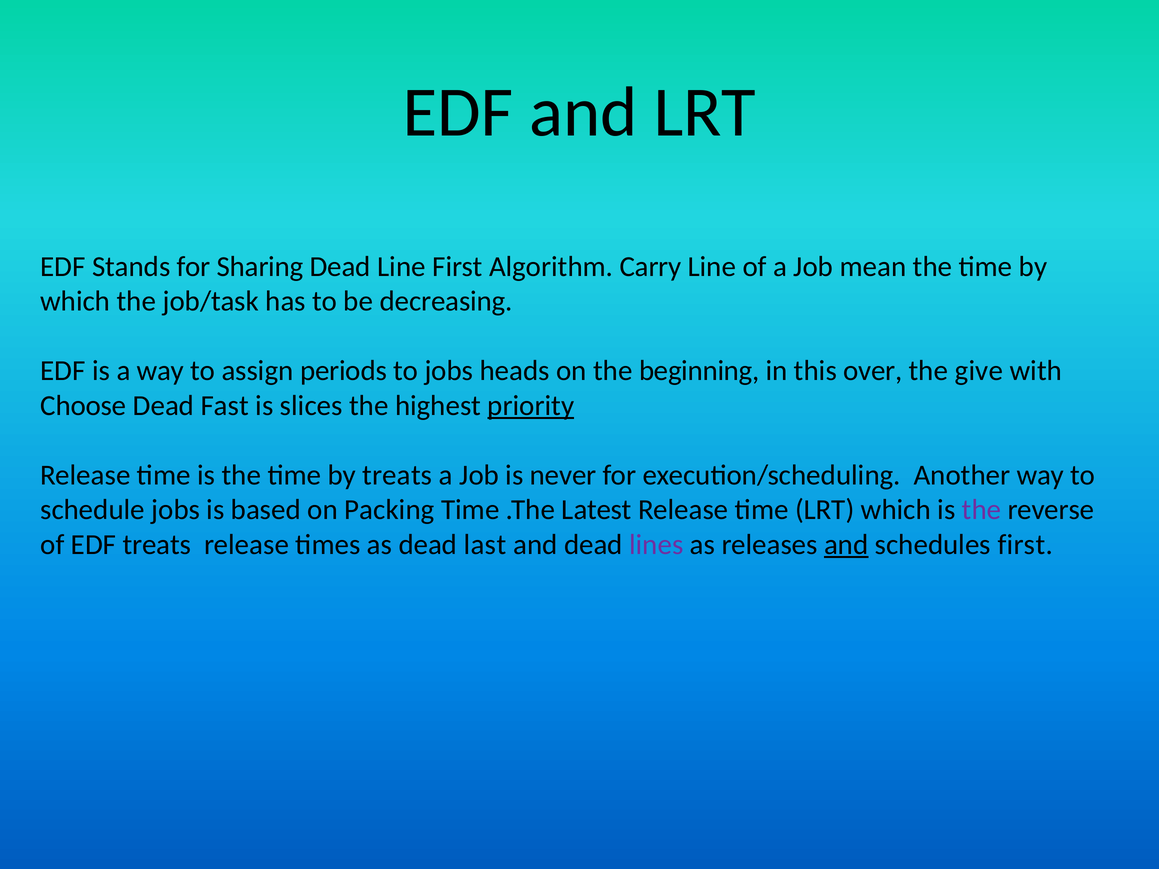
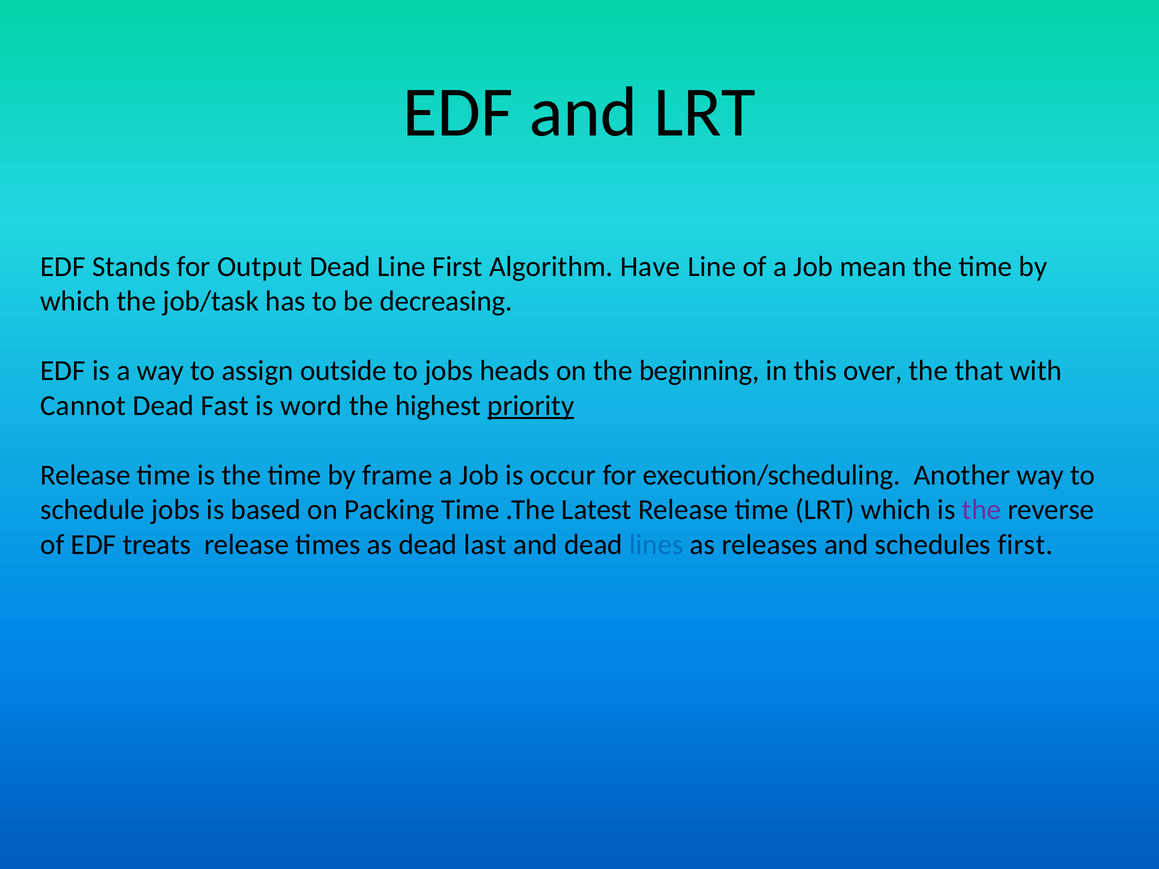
Sharing: Sharing -> Output
Carry: Carry -> Have
periods: periods -> outside
give: give -> that
Choose: Choose -> Cannot
slices: slices -> word
by treats: treats -> frame
never: never -> occur
lines colour: purple -> blue
and at (846, 545) underline: present -> none
